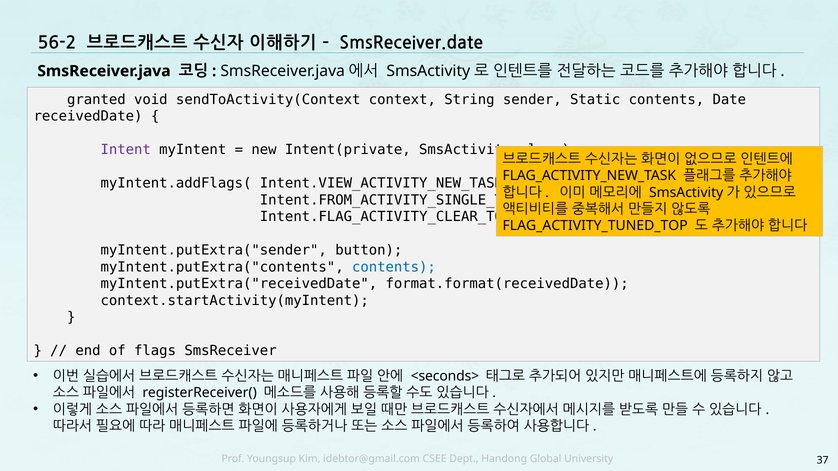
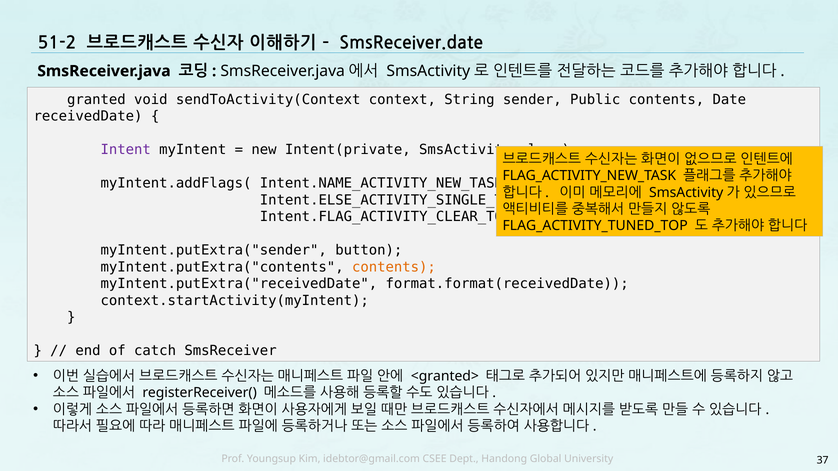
56-2: 56-2 -> 51-2
Static: Static -> Public
Intent.VIEW_ACTIVITY_NEW_TASK: Intent.VIEW_ACTIVITY_NEW_TASK -> Intent.NAME_ACTIVITY_NEW_TASK
Intent.FROM_ACTIVITY_SINGLE_TOP: Intent.FROM_ACTIVITY_SINGLE_TOP -> Intent.ELSE_ACTIVITY_SINGLE_TOP
contents at (394, 267) colour: blue -> orange
flags: flags -> catch
<seconds>: <seconds> -> <granted>
